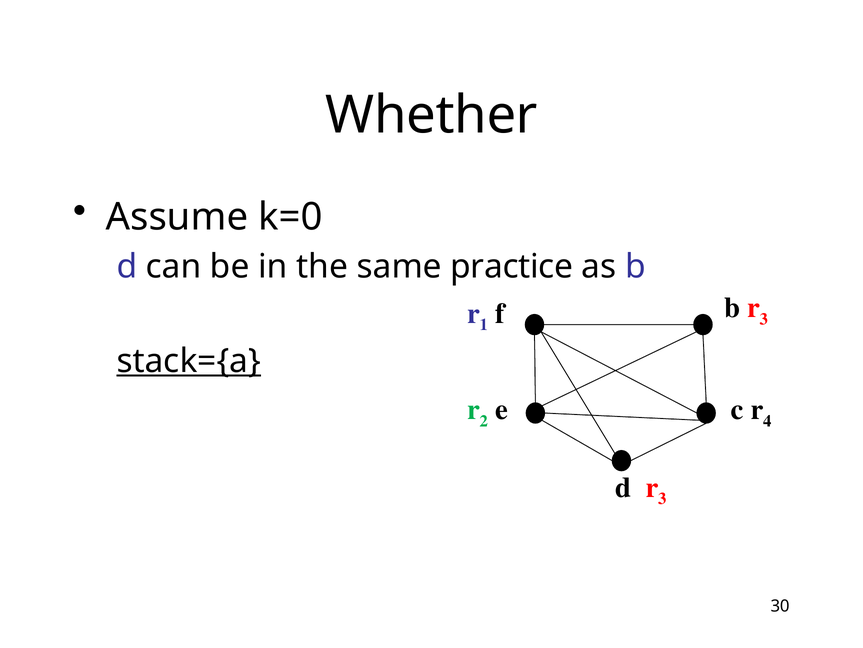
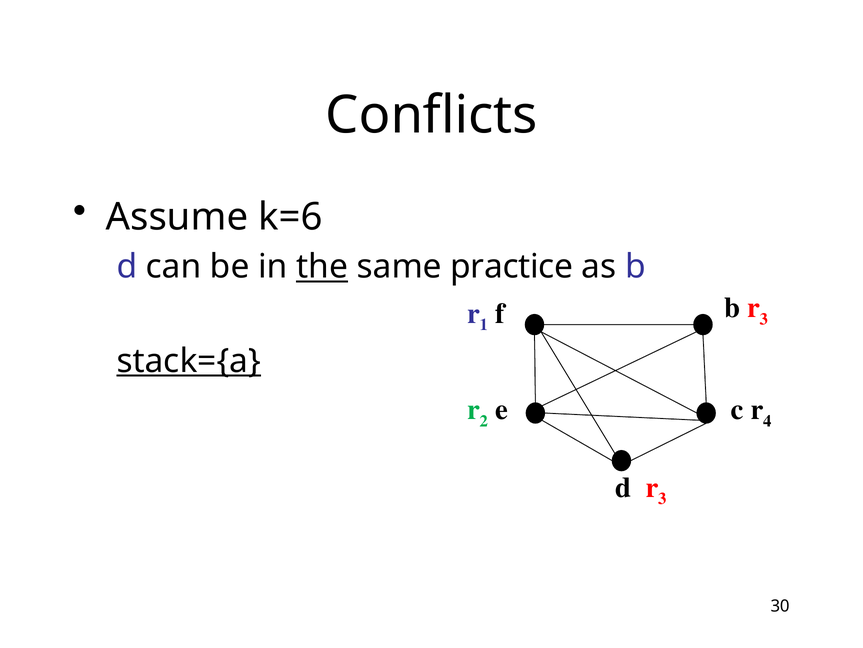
Whether: Whether -> Conflicts
k=0: k=0 -> k=6
the underline: none -> present
